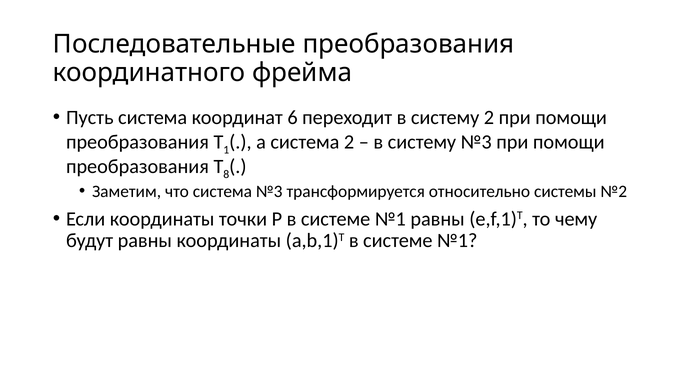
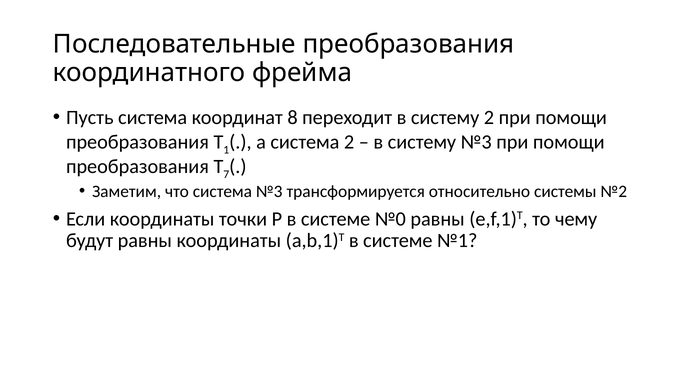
6: 6 -> 8
8: 8 -> 7
P в системе №1: №1 -> №0
